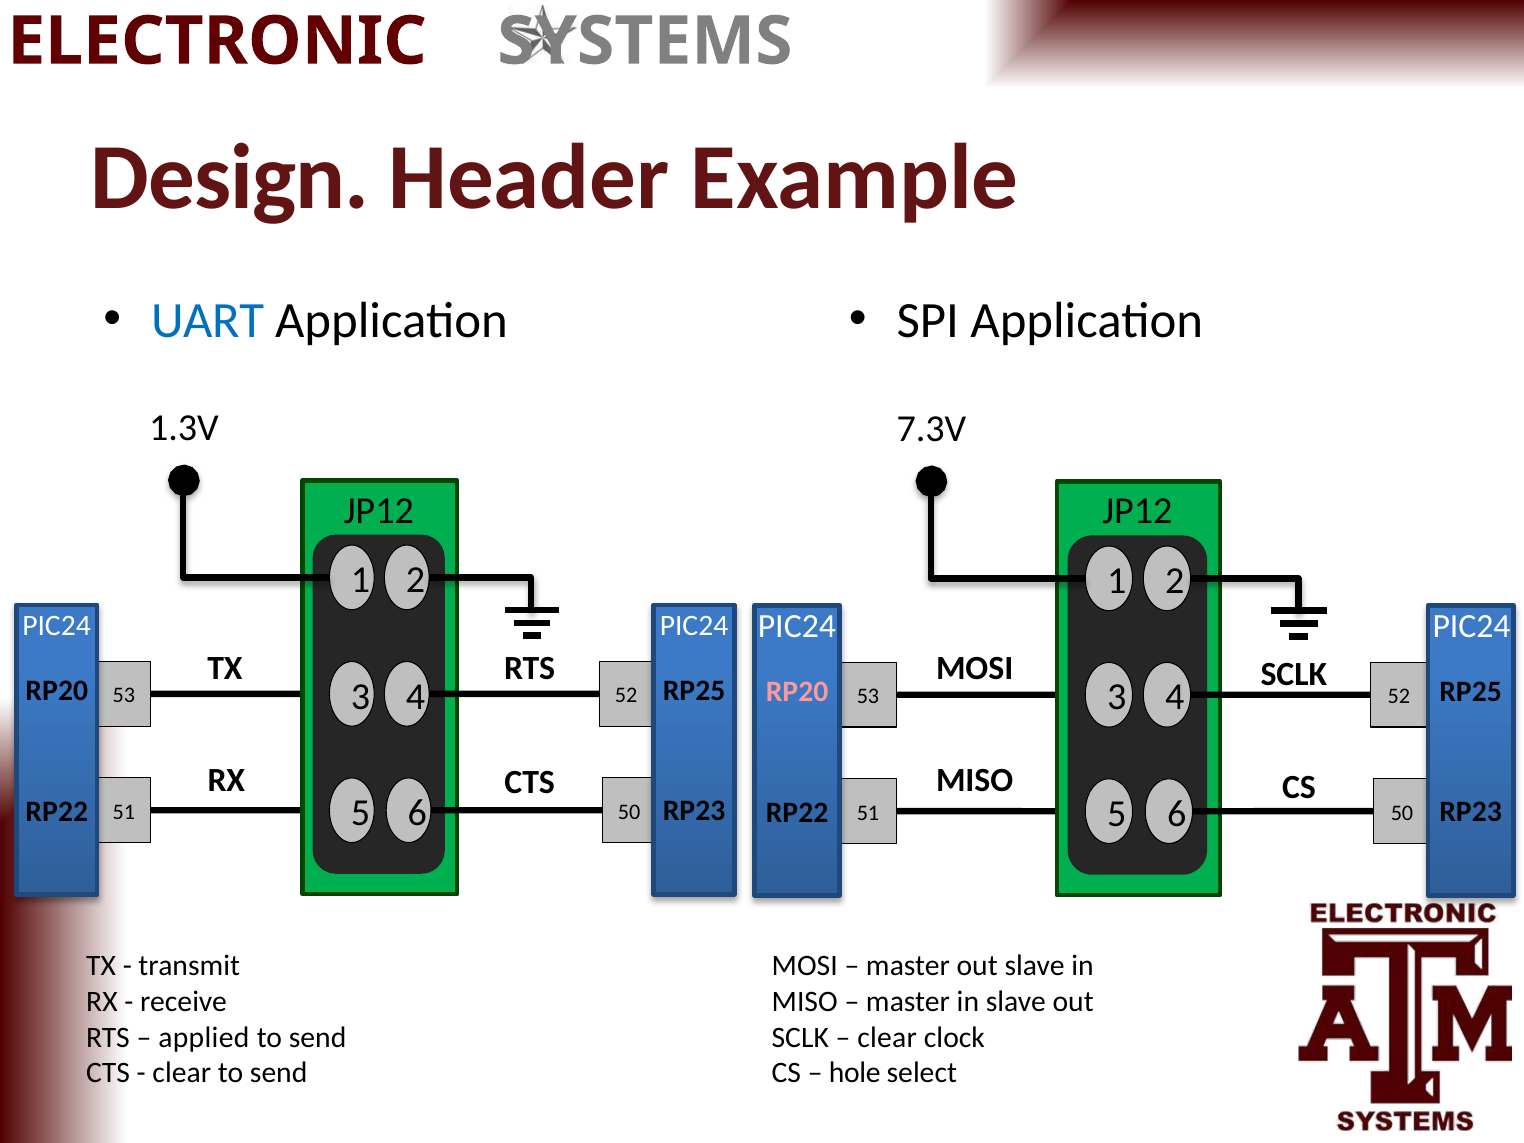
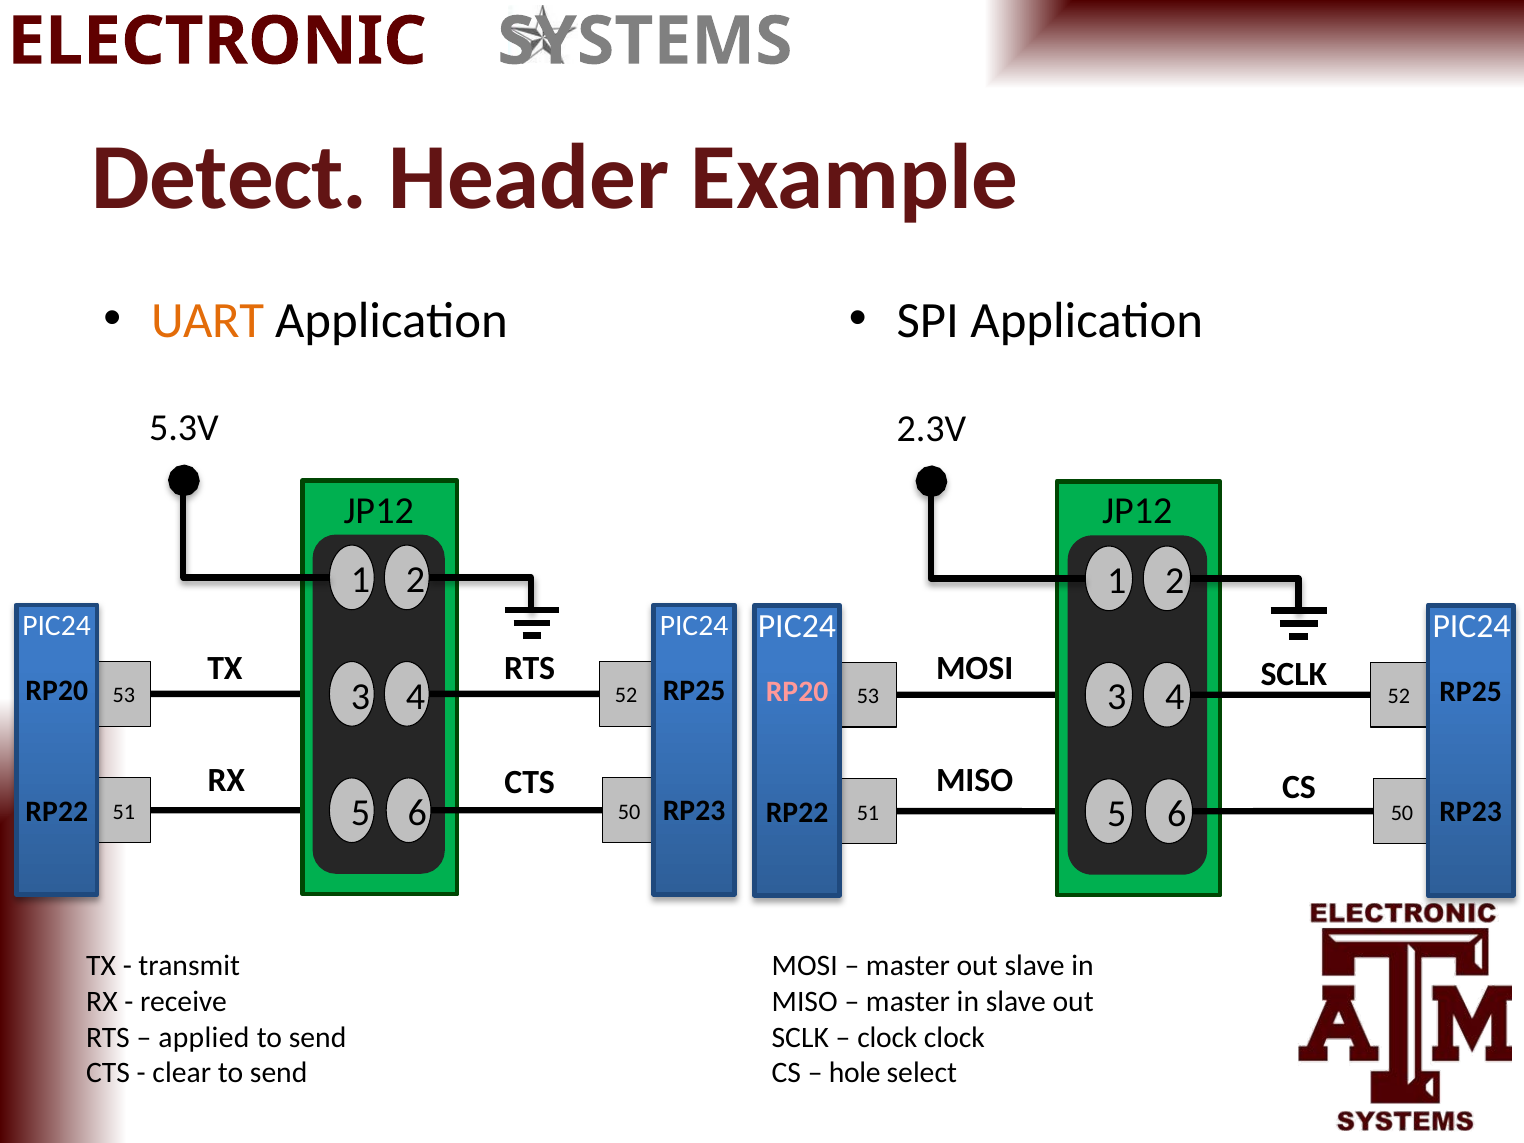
Design: Design -> Detect
UART colour: blue -> orange
1.3V: 1.3V -> 5.3V
7.3V: 7.3V -> 2.3V
clear at (887, 1037): clear -> clock
